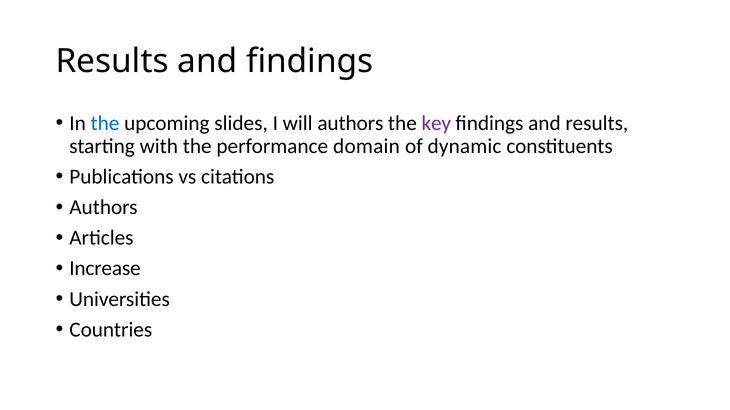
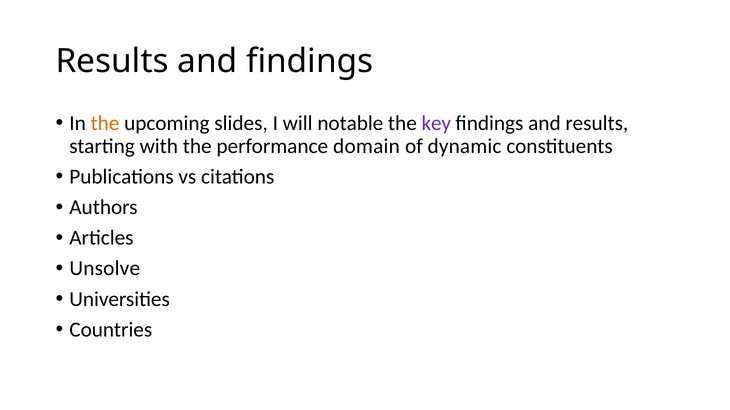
the at (105, 123) colour: blue -> orange
will authors: authors -> notable
Increase: Increase -> Unsolve
